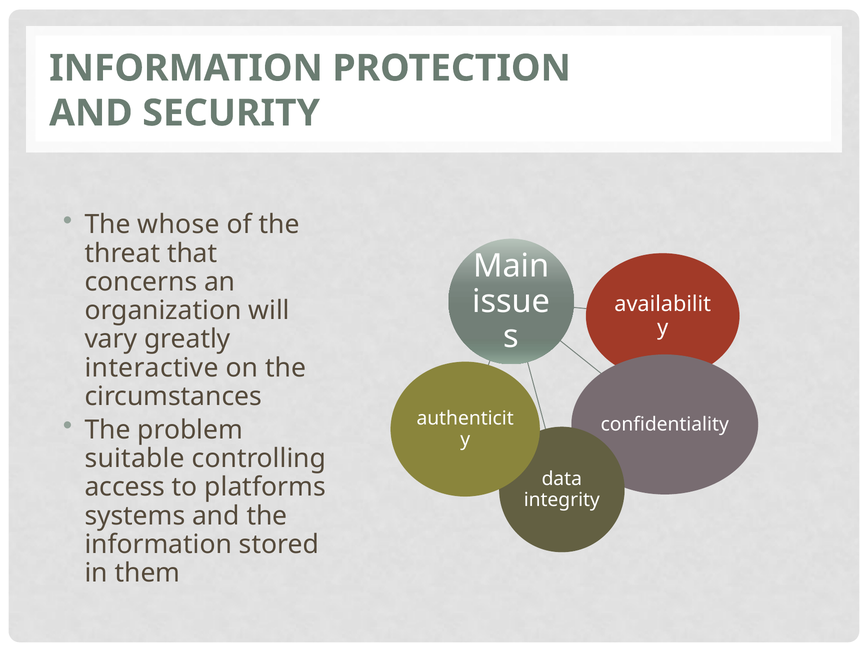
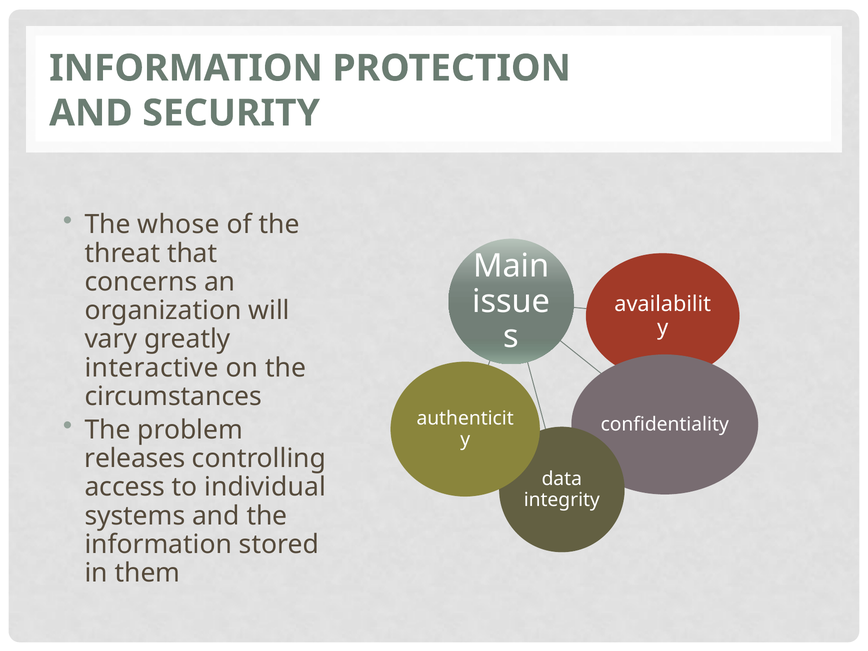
suitable: suitable -> releases
platforms: platforms -> individual
